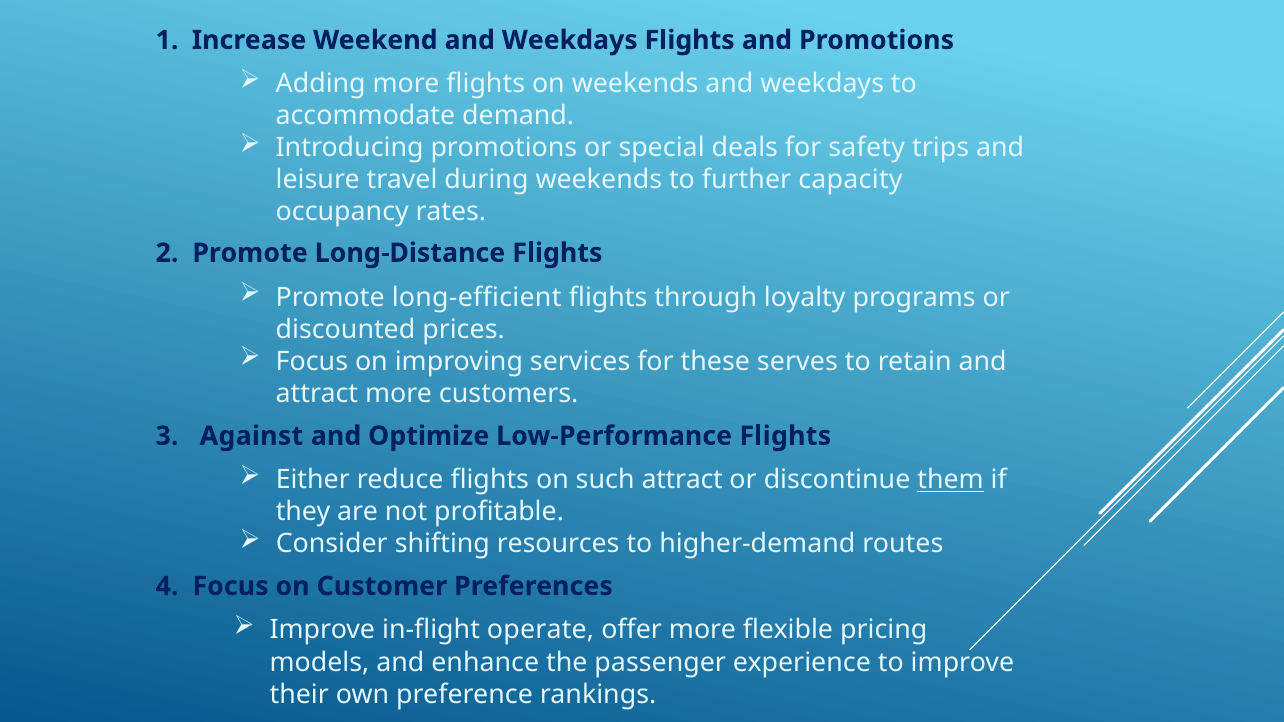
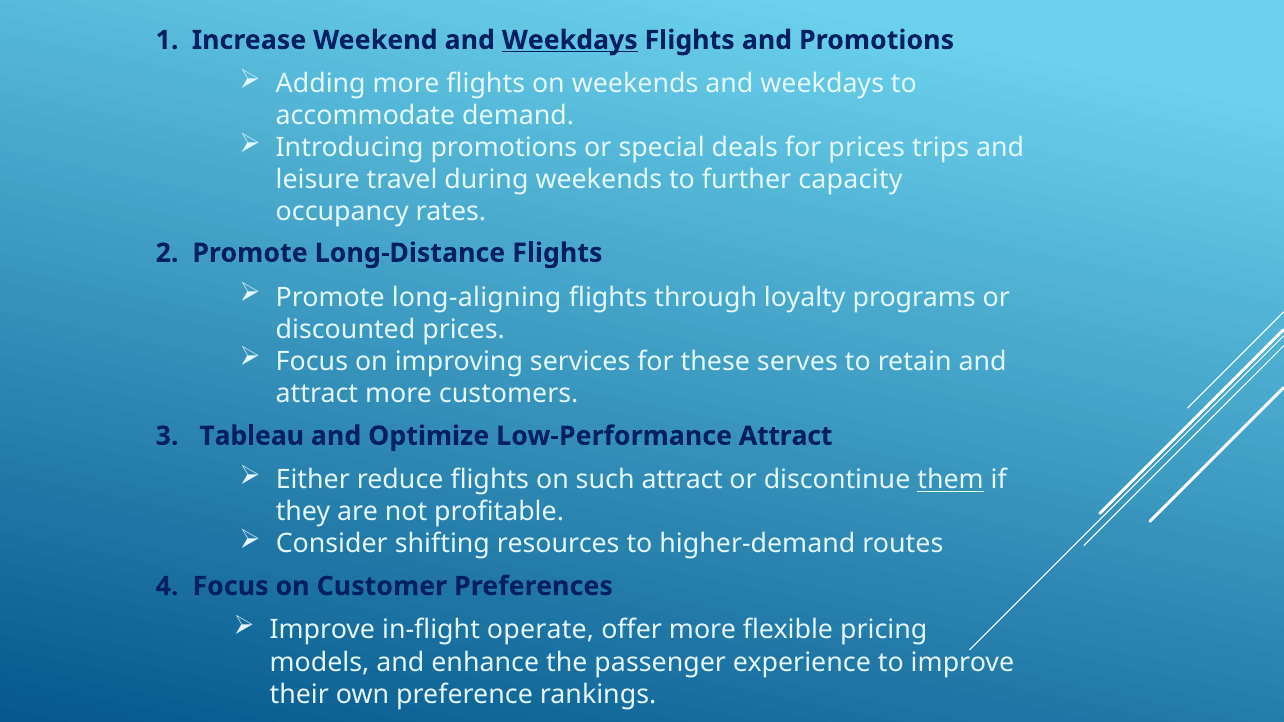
Weekdays at (570, 40) underline: none -> present
for safety: safety -> prices
long-efficient: long-efficient -> long-aligning
Against: Against -> Tableau
Low-Performance Flights: Flights -> Attract
